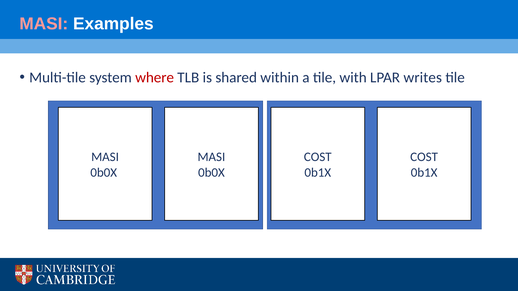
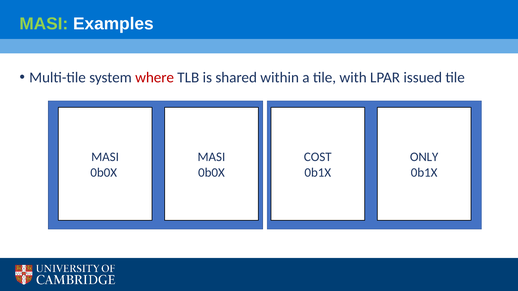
MASI at (44, 24) colour: pink -> light green
writes: writes -> issued
COST at (424, 157): COST -> ONLY
